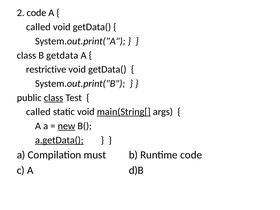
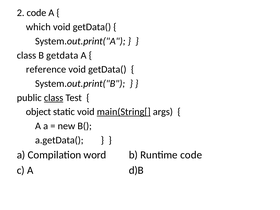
called at (38, 27): called -> which
restrictive: restrictive -> reference
called at (38, 112): called -> object
new underline: present -> none
a.getData( underline: present -> none
must: must -> word
